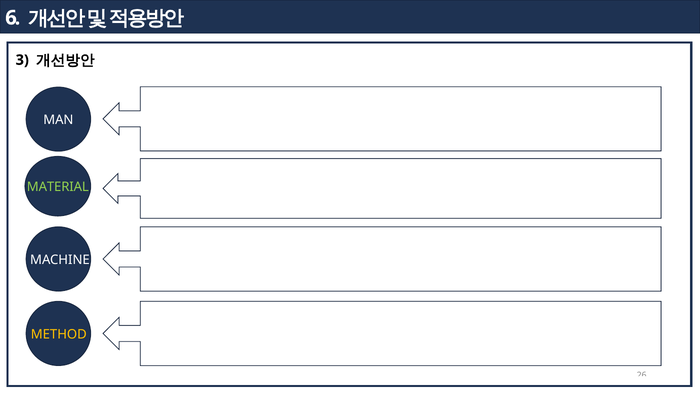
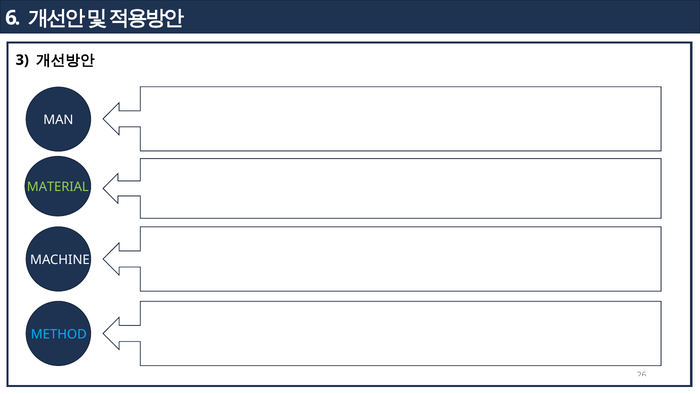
METHOD colour: yellow -> light blue
